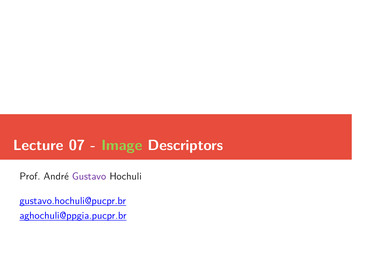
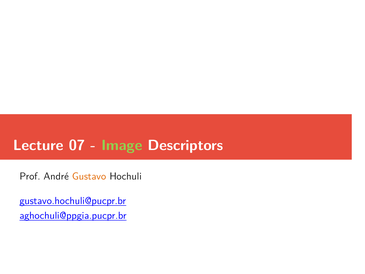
Gustavo colour: purple -> orange
